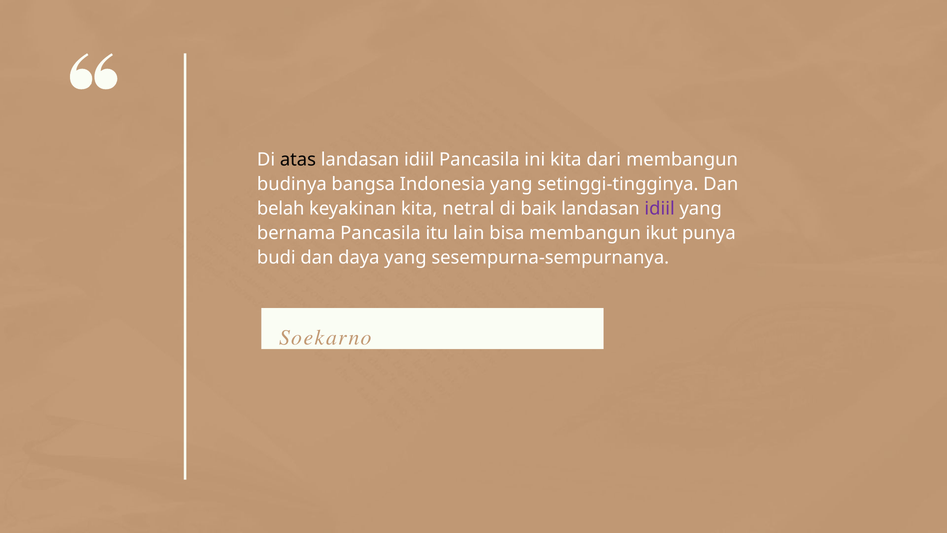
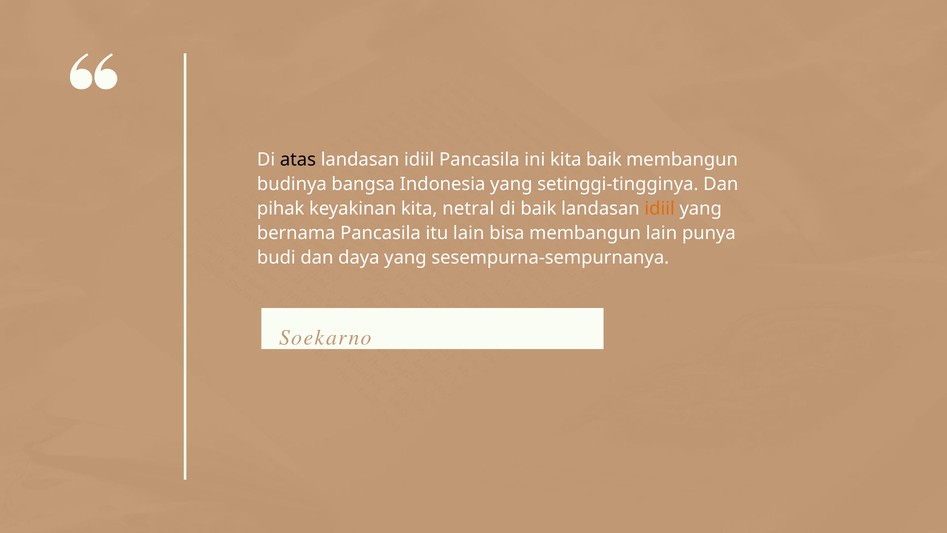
kita dari: dari -> baik
belah: belah -> pihak
idiil at (660, 209) colour: purple -> orange
membangun ikut: ikut -> lain
